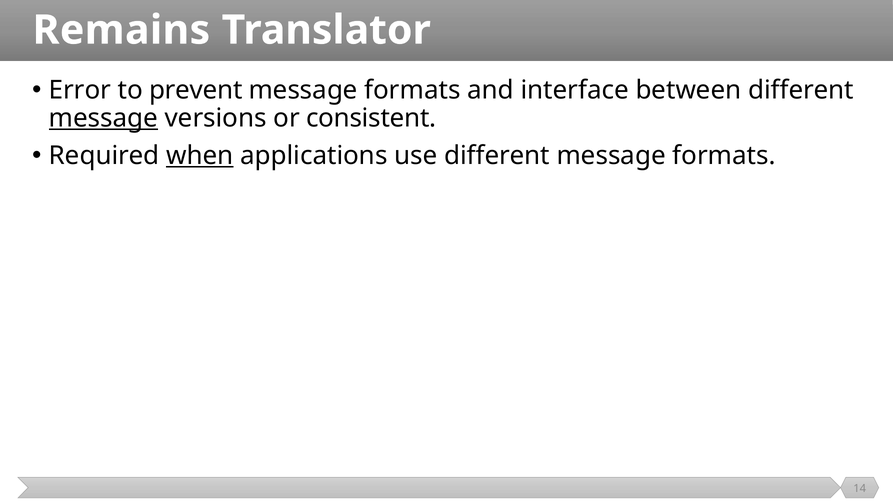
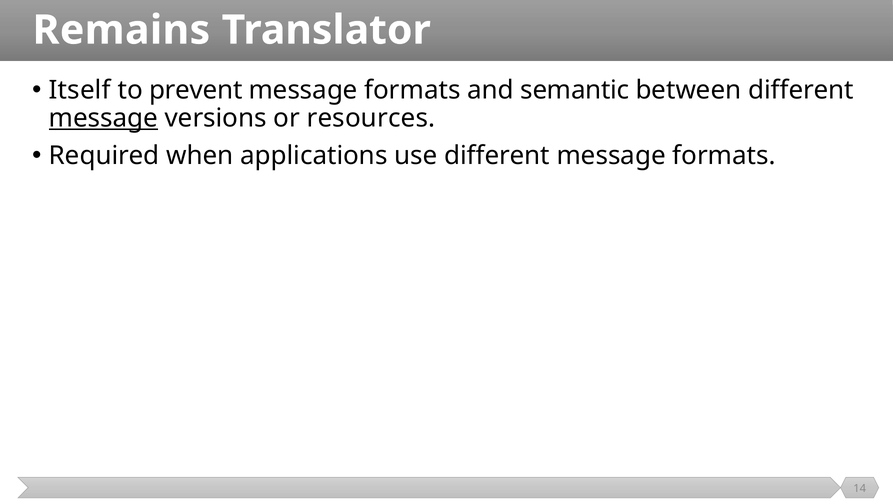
Error: Error -> Itself
interface: interface -> semantic
consistent: consistent -> resources
when underline: present -> none
